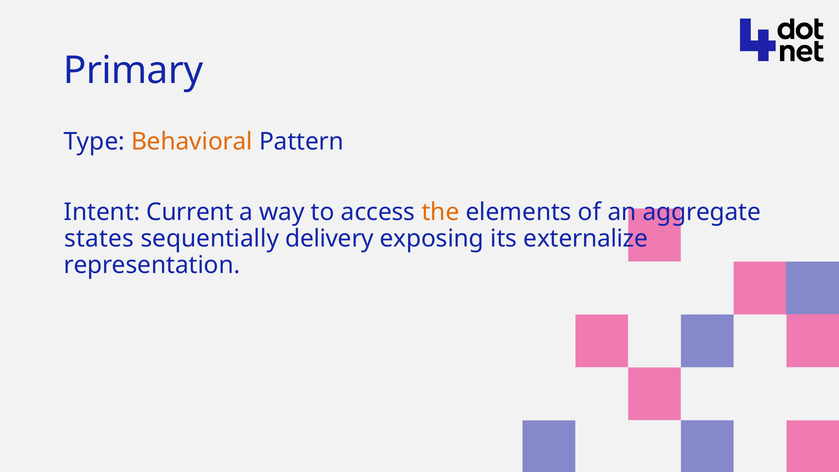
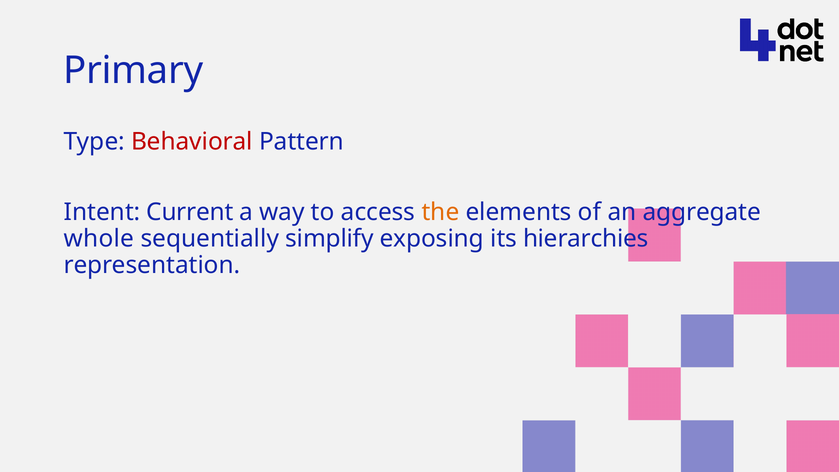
Behavioral colour: orange -> red
states: states -> whole
delivery: delivery -> simplify
externalize: externalize -> hierarchies
